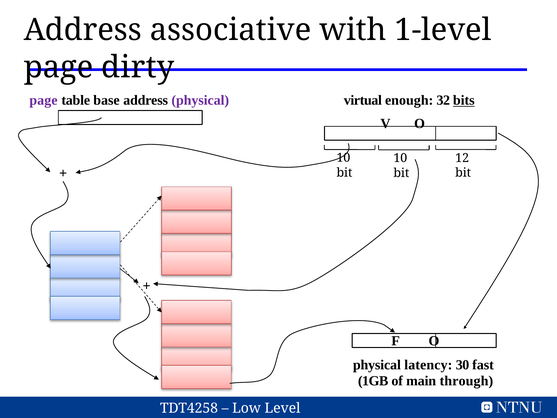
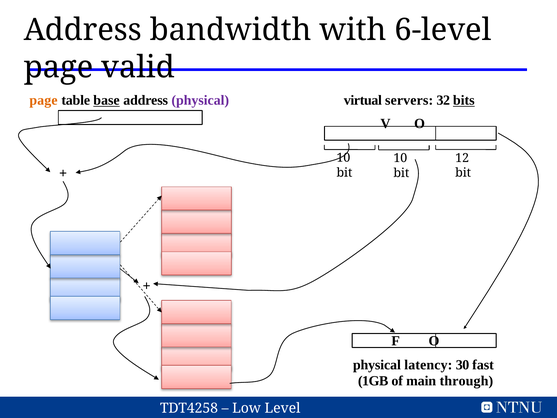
associative: associative -> bandwidth
1-level: 1-level -> 6-level
dirty: dirty -> valid
page at (43, 100) colour: purple -> orange
base underline: none -> present
enough: enough -> servers
